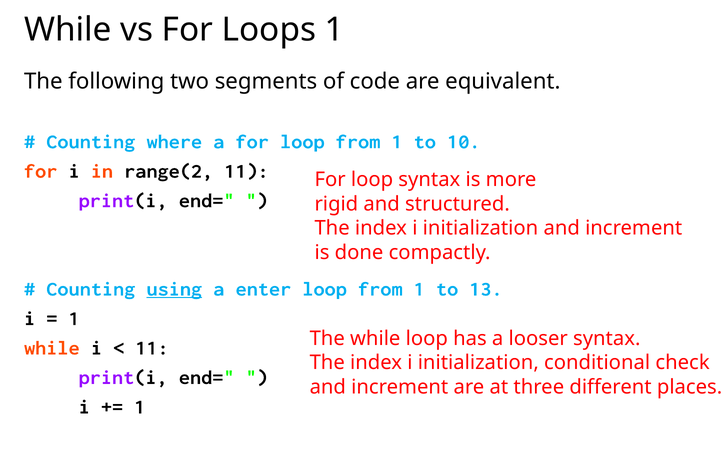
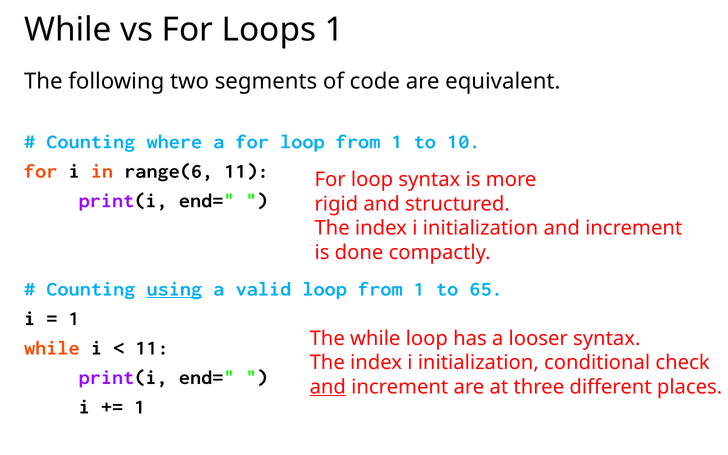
range(2: range(2 -> range(6
enter: enter -> valid
13: 13 -> 65
and at (328, 387) underline: none -> present
